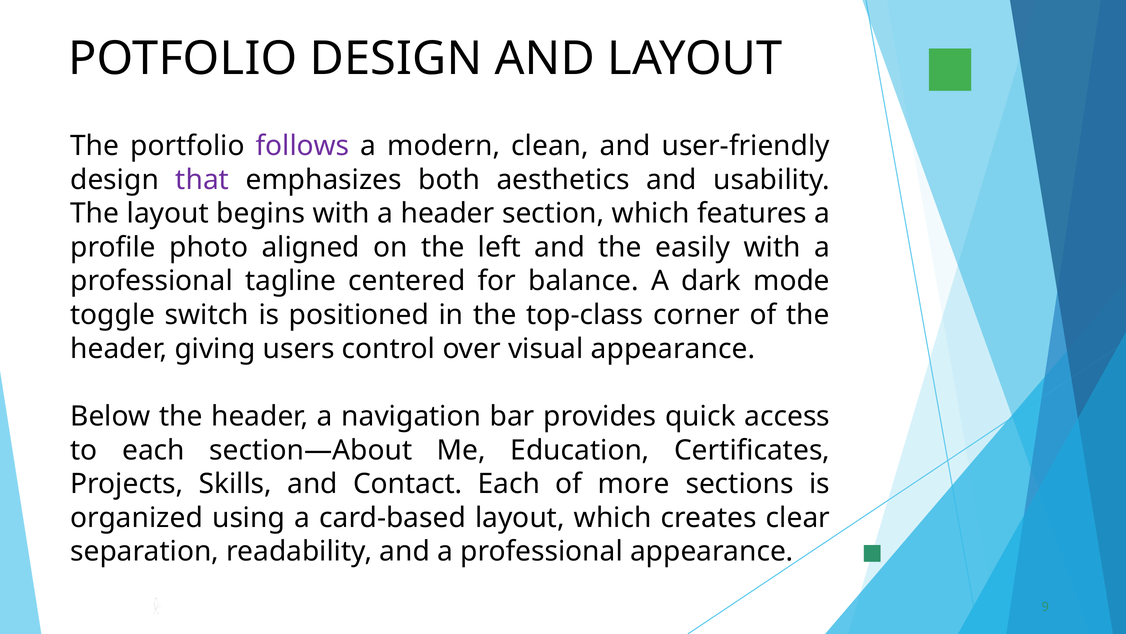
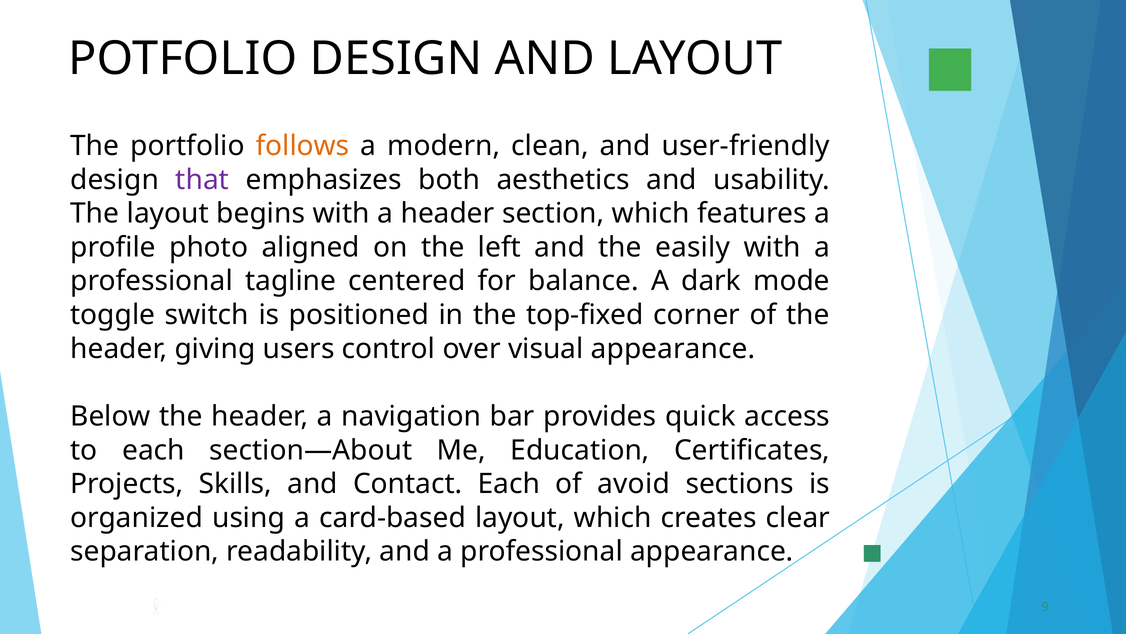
follows colour: purple -> orange
top-class: top-class -> top-fixed
more: more -> avoid
